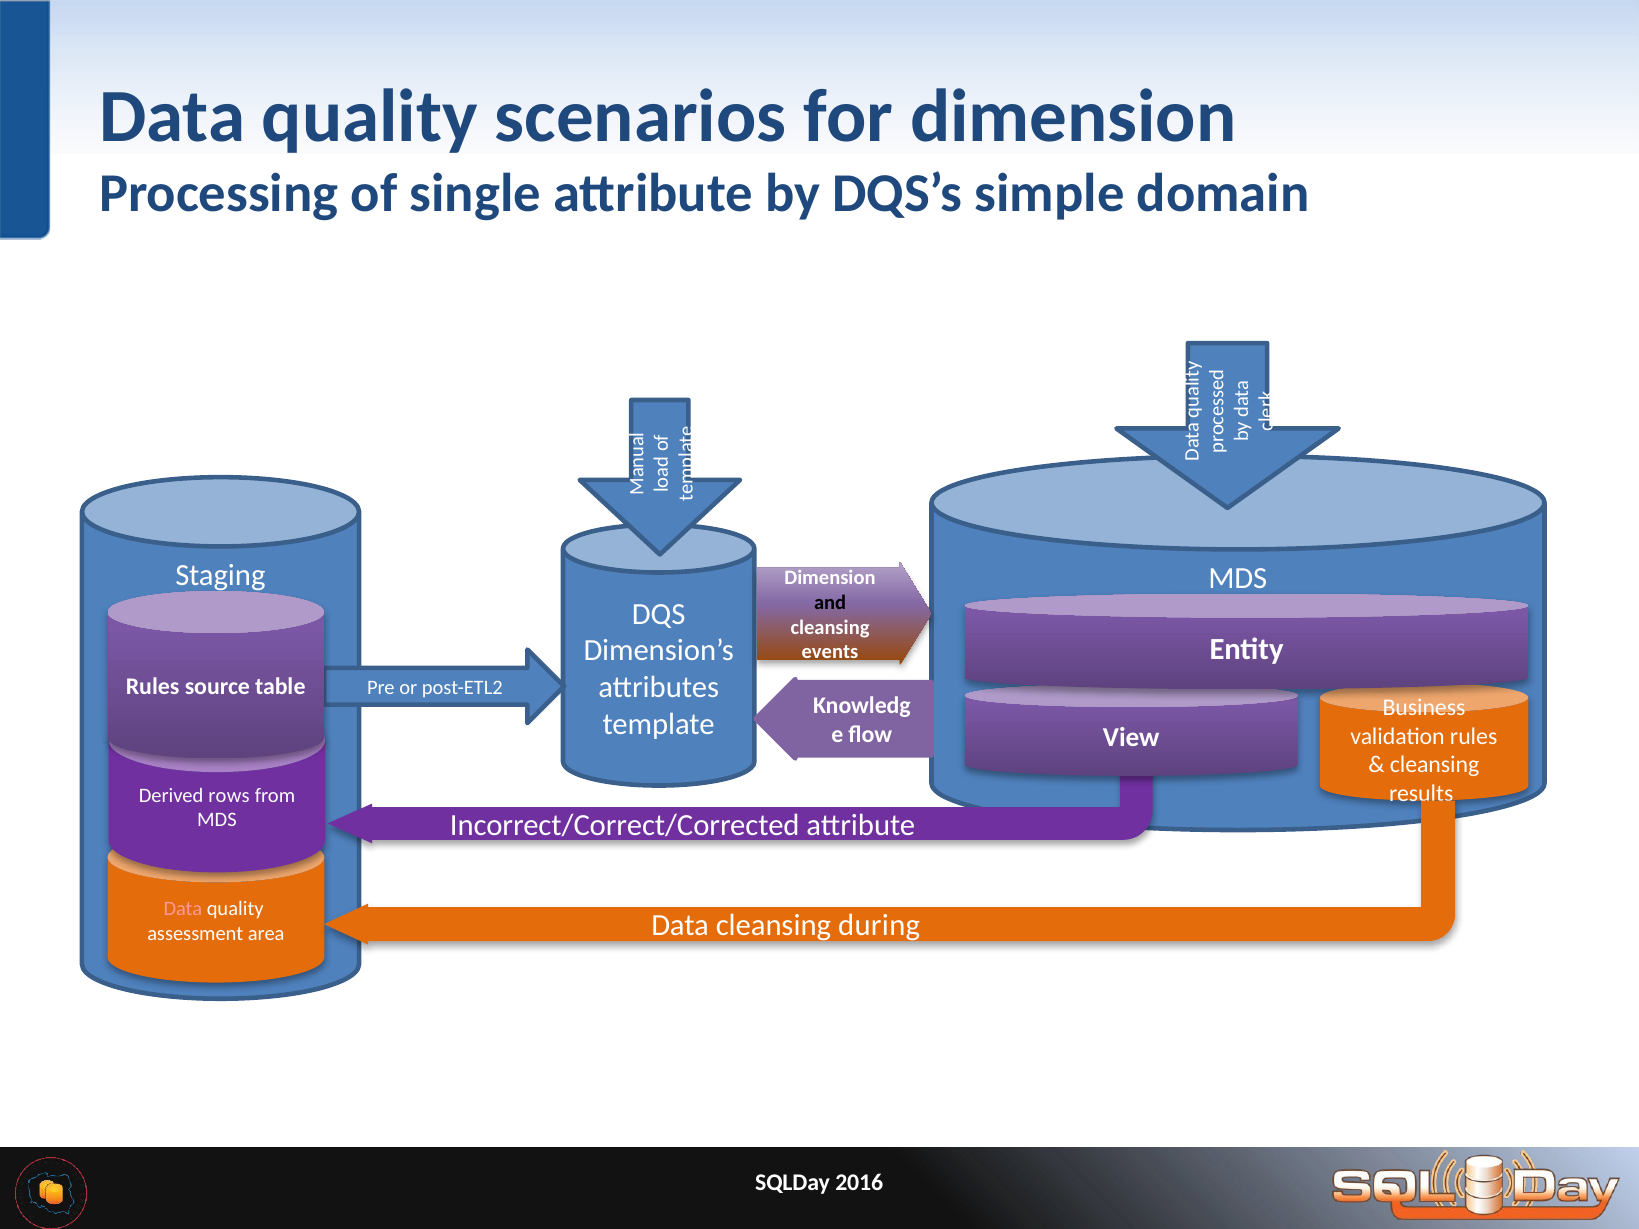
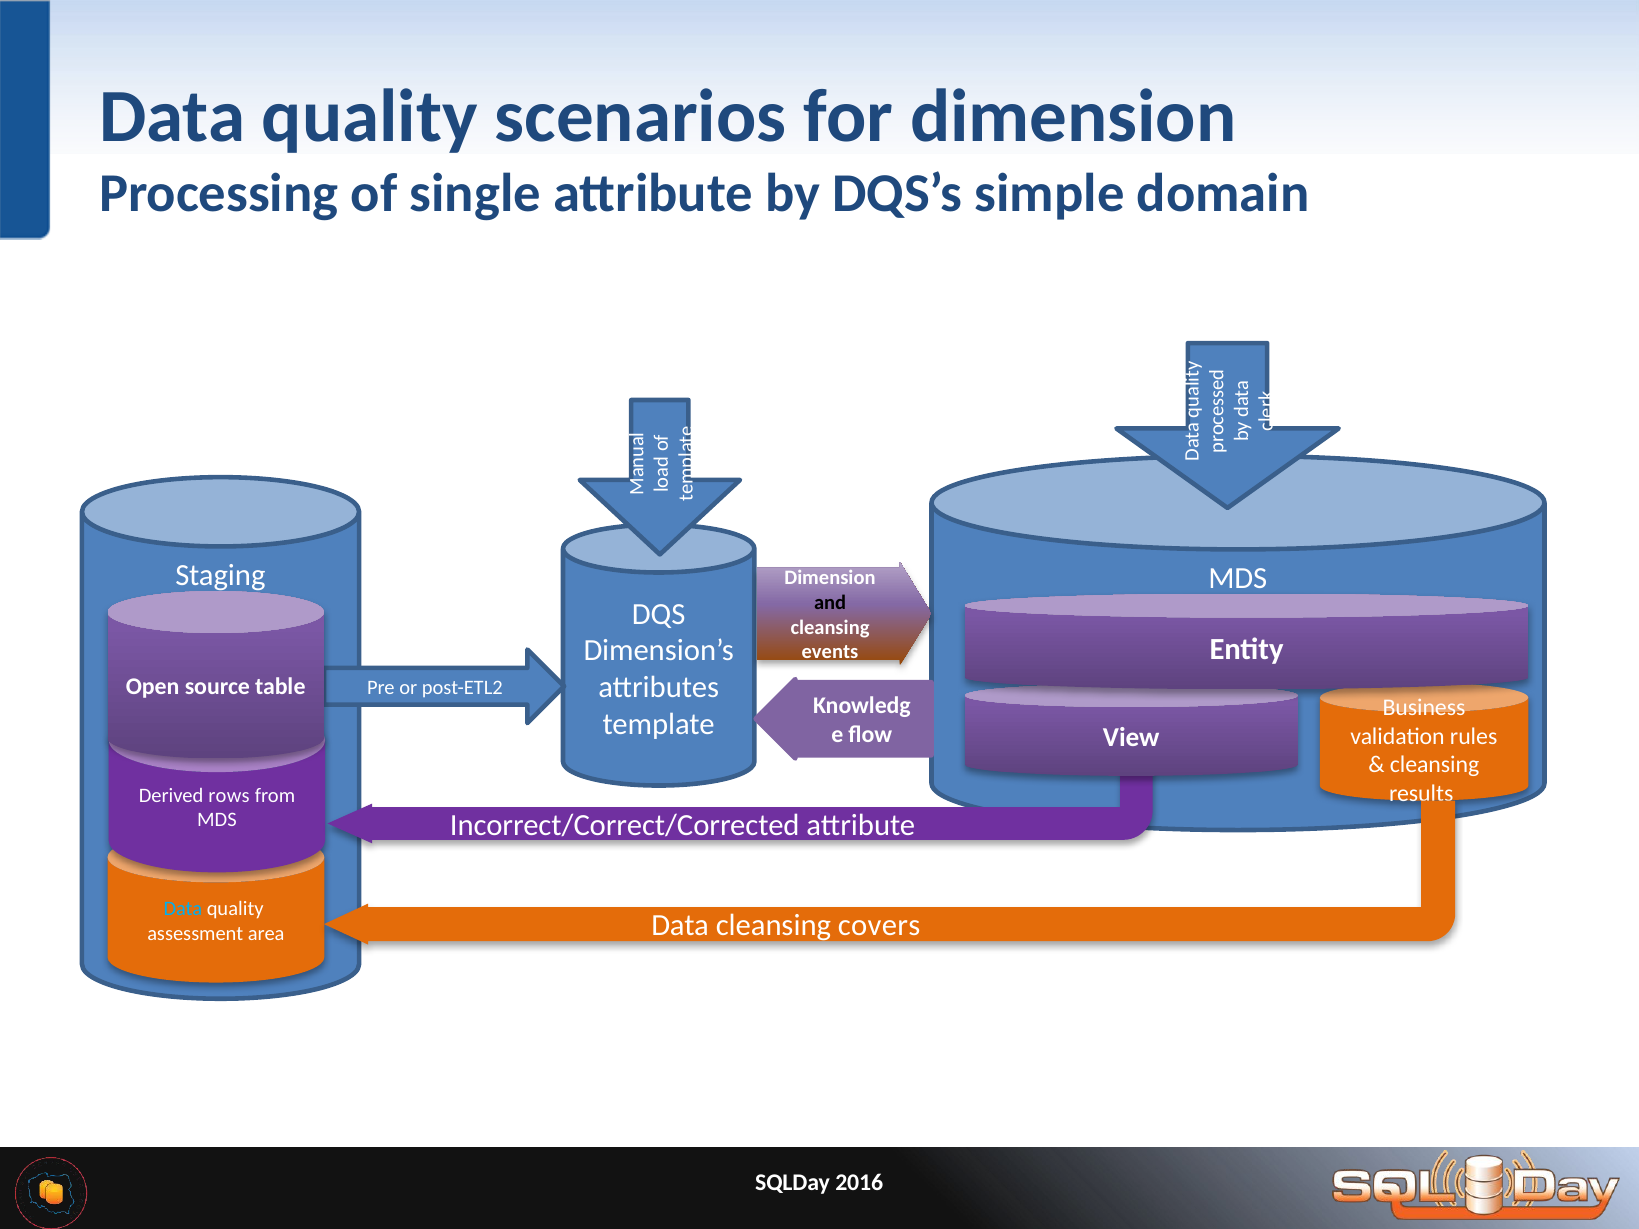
Rules at (153, 687): Rules -> Open
Data at (183, 909) colour: pink -> light blue
during: during -> covers
